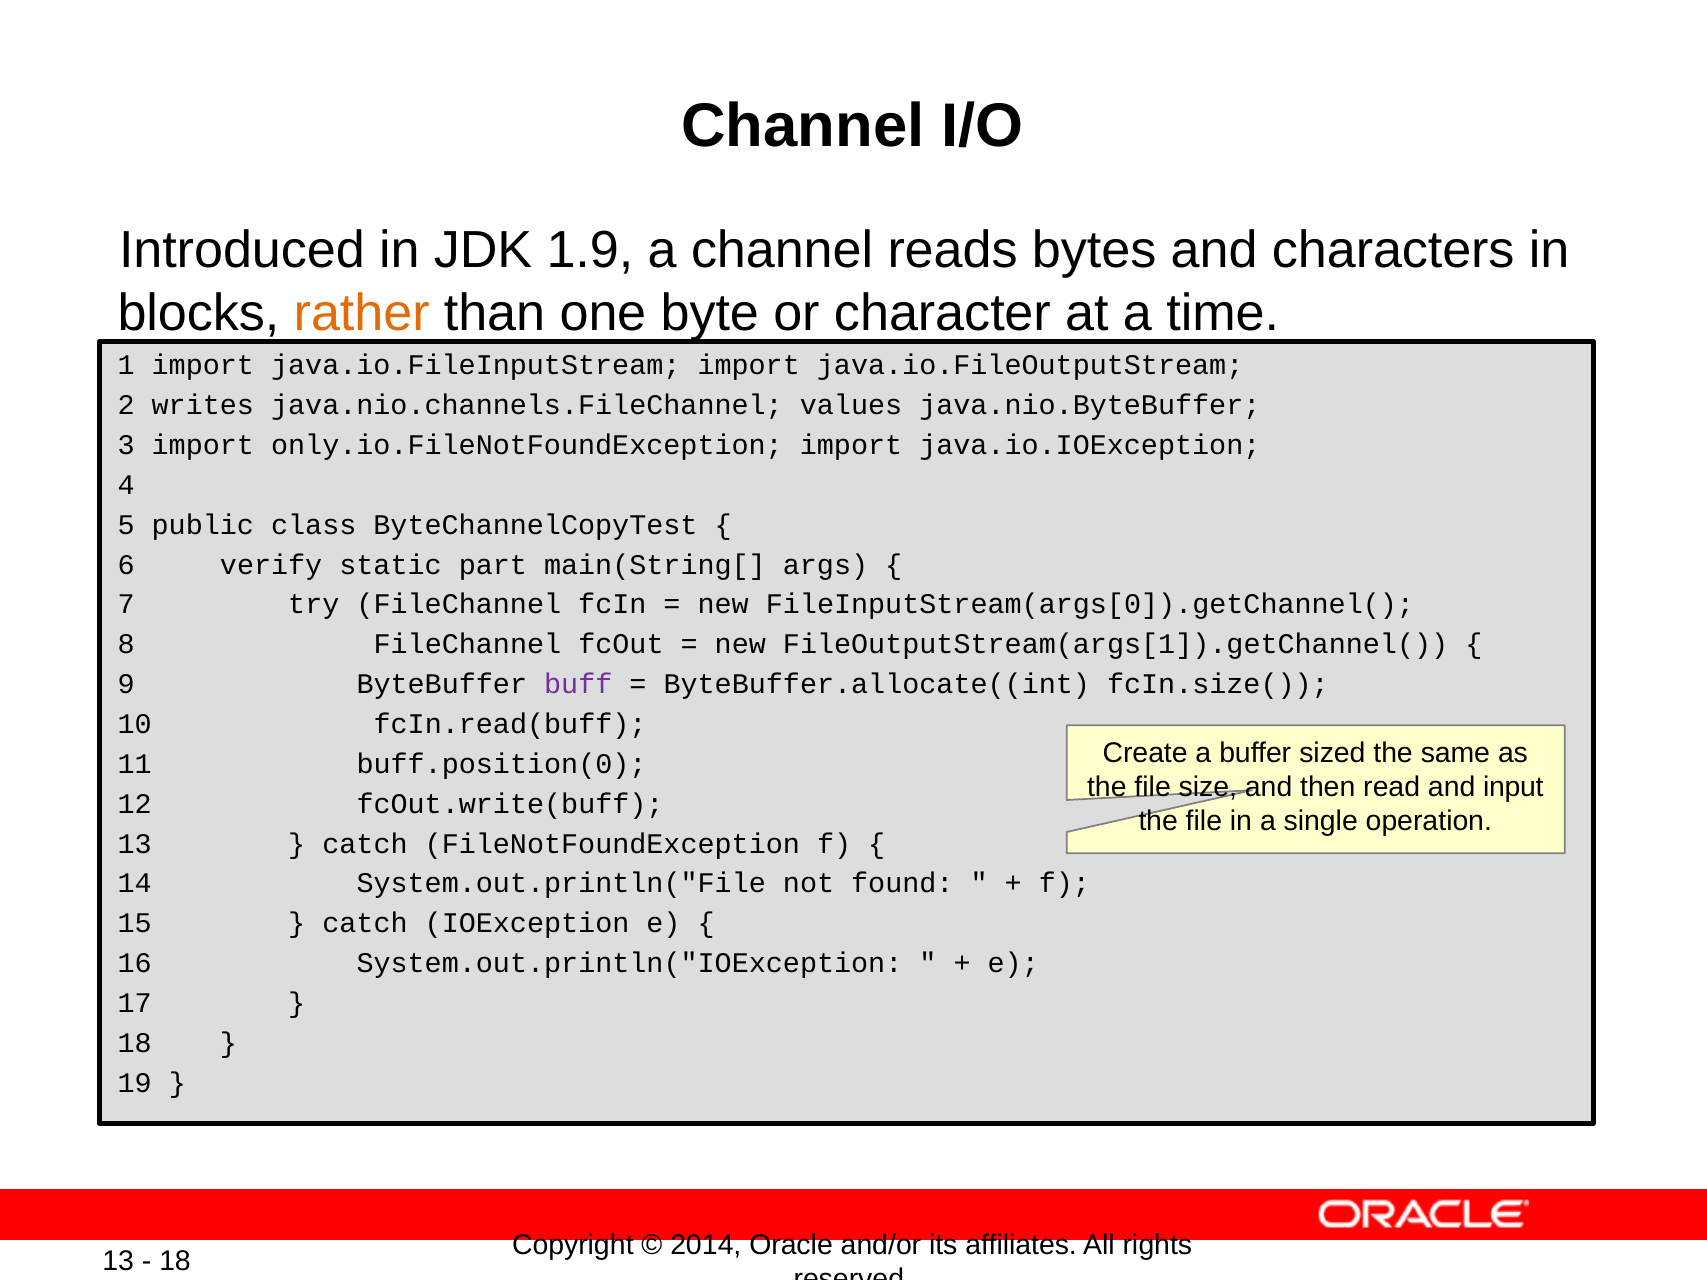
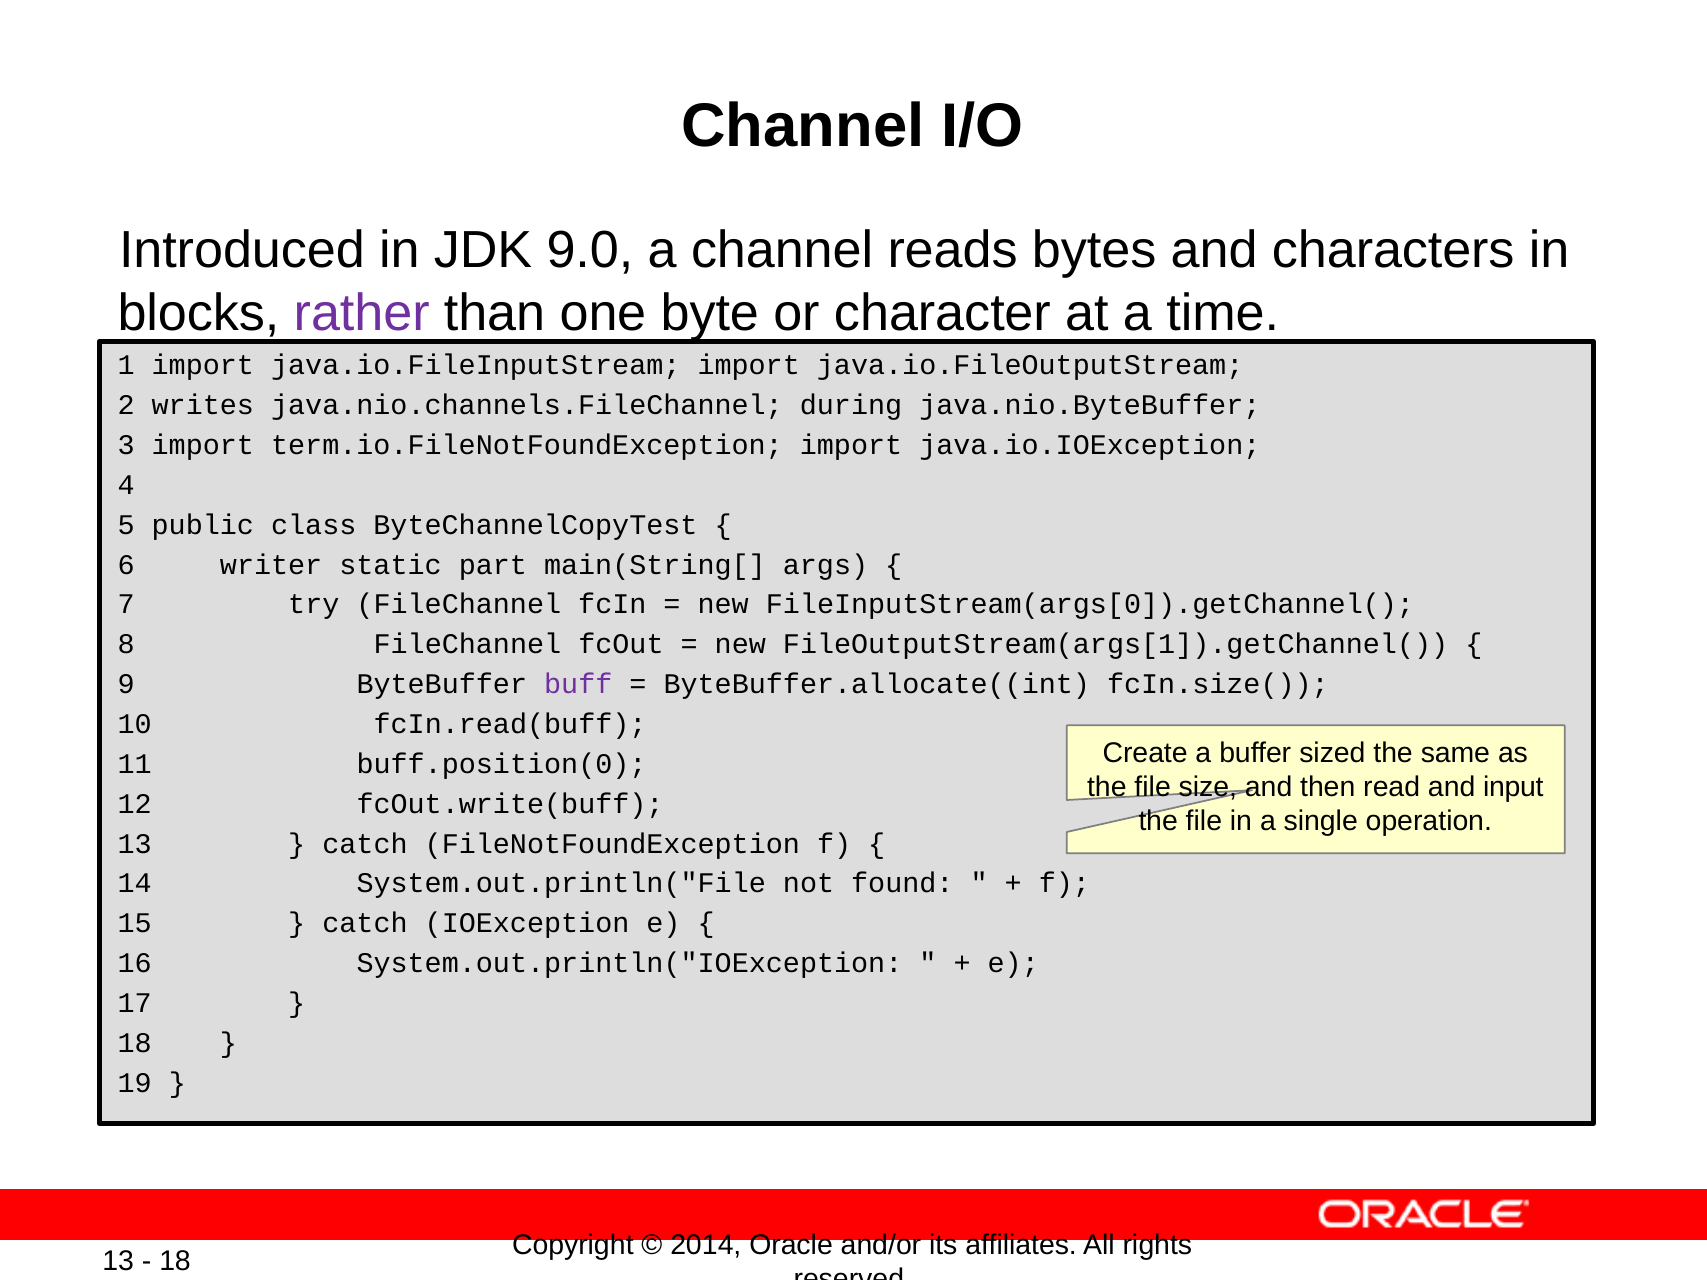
1.9: 1.9 -> 9.0
rather colour: orange -> purple
values: values -> during
only.io.FileNotFoundException: only.io.FileNotFoundException -> term.io.FileNotFoundException
verify: verify -> writer
